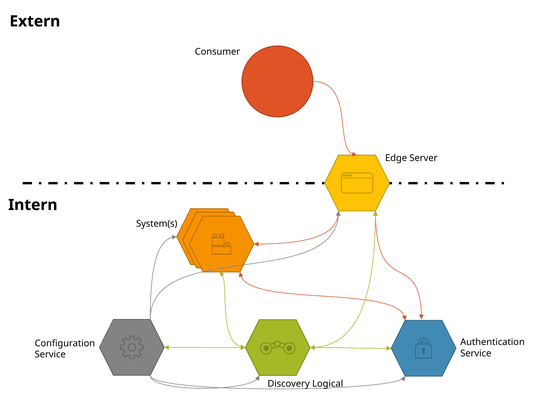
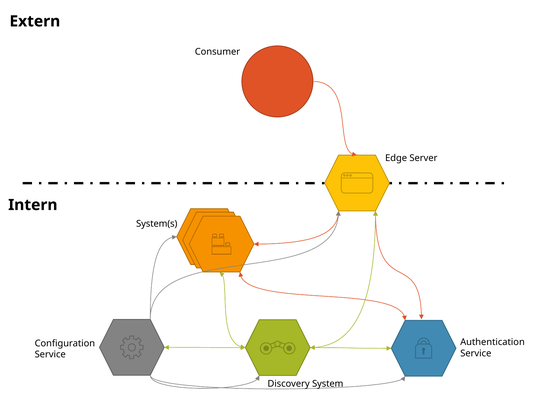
Logical: Logical -> System
